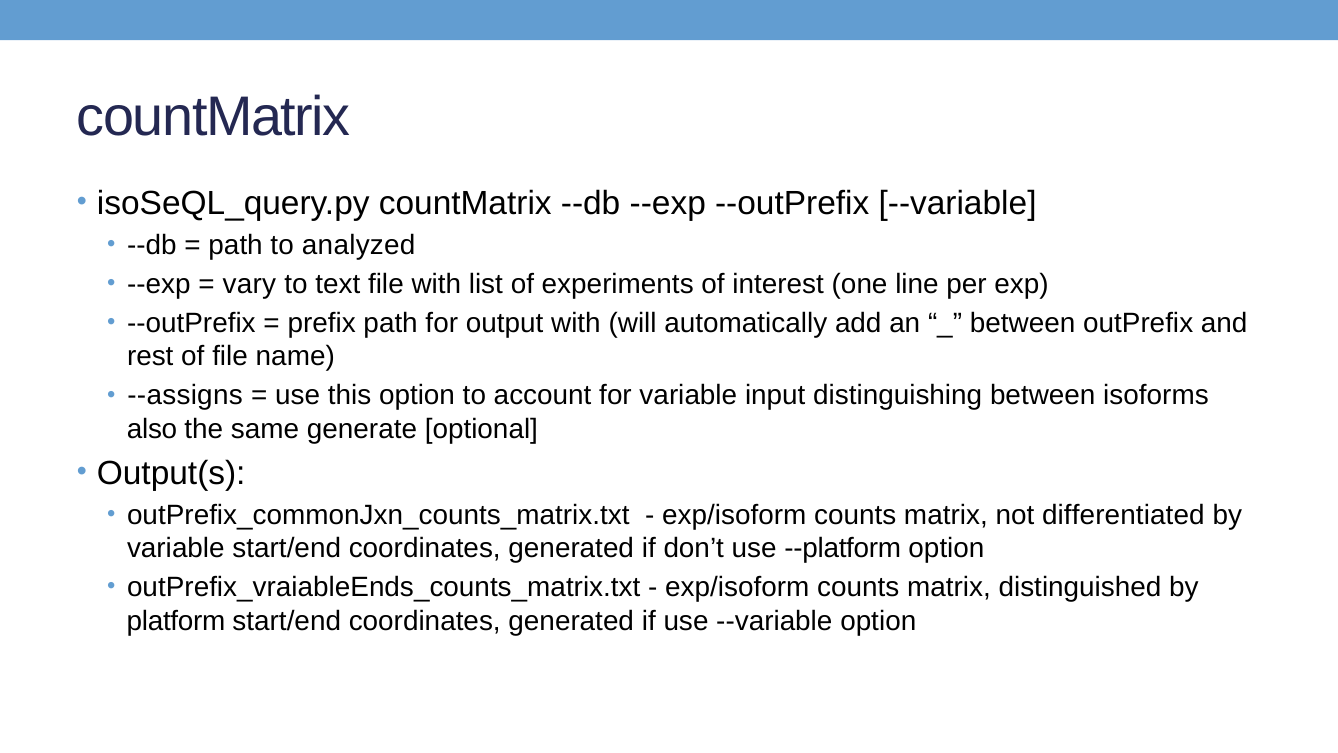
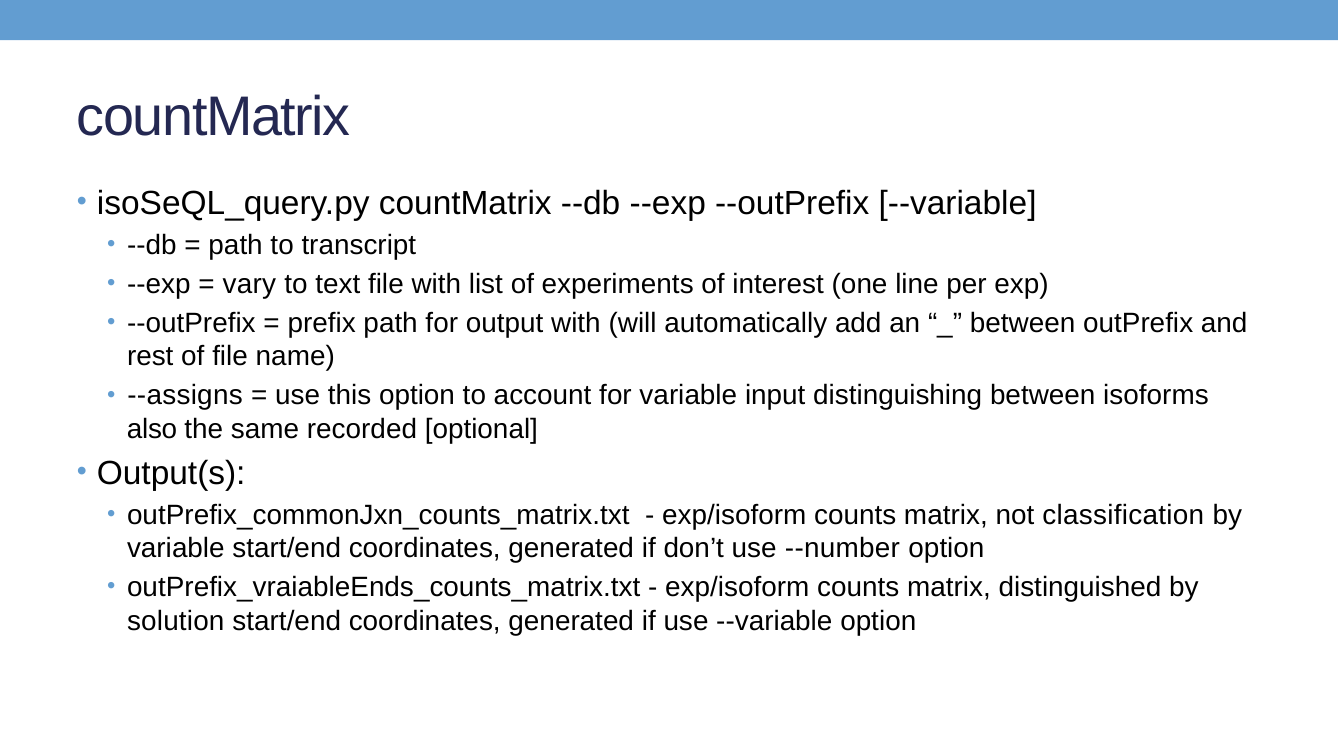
analyzed: analyzed -> transcript
generate: generate -> recorded
differentiated: differentiated -> classification
--platform: --platform -> --number
platform: platform -> solution
